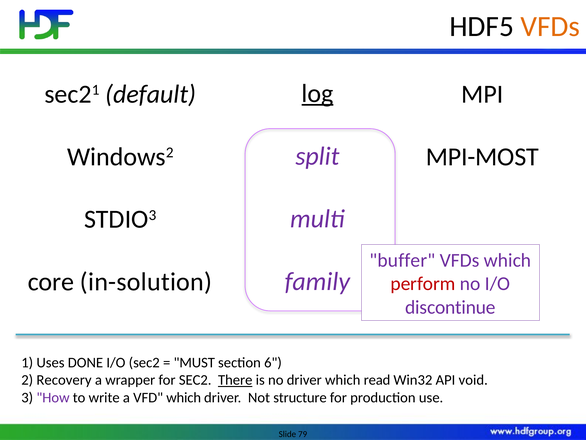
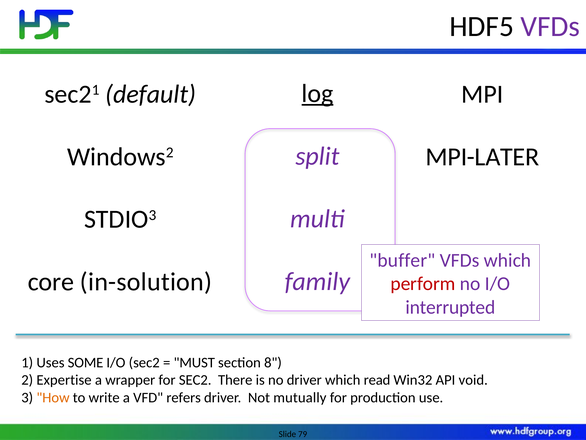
VFDs at (550, 26) colour: orange -> purple
MPI-MOST: MPI-MOST -> MPI-LATER
discontinue: discontinue -> interrupted
DONE: DONE -> SOME
6: 6 -> 8
Recovery: Recovery -> Expertise
There underline: present -> none
How colour: purple -> orange
VFD which: which -> refers
structure: structure -> mutually
